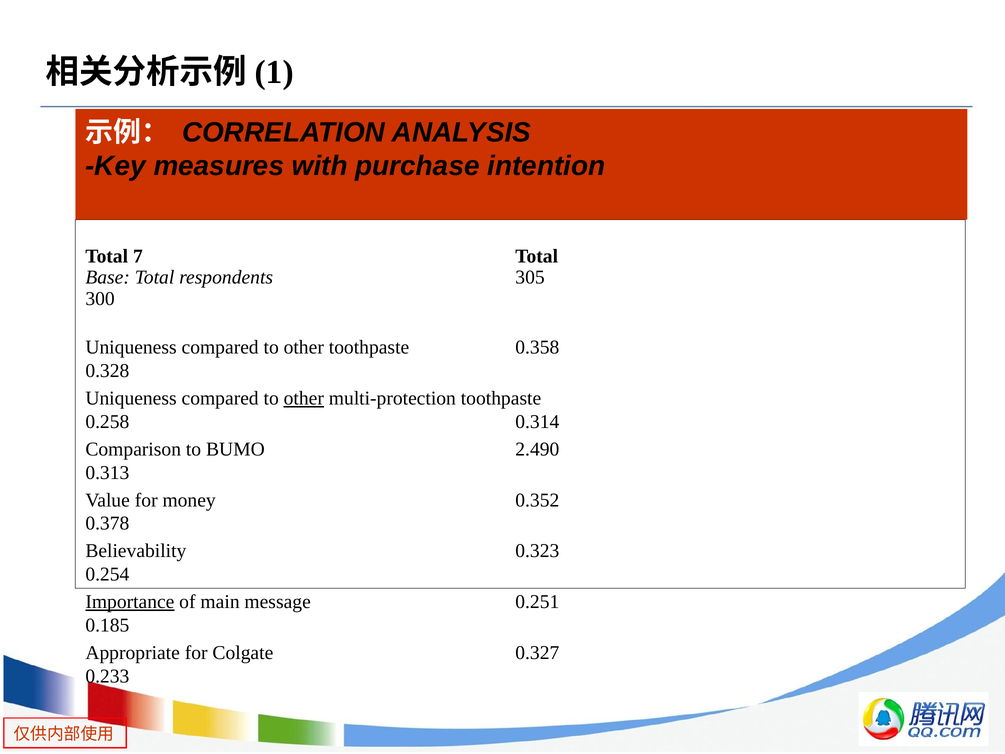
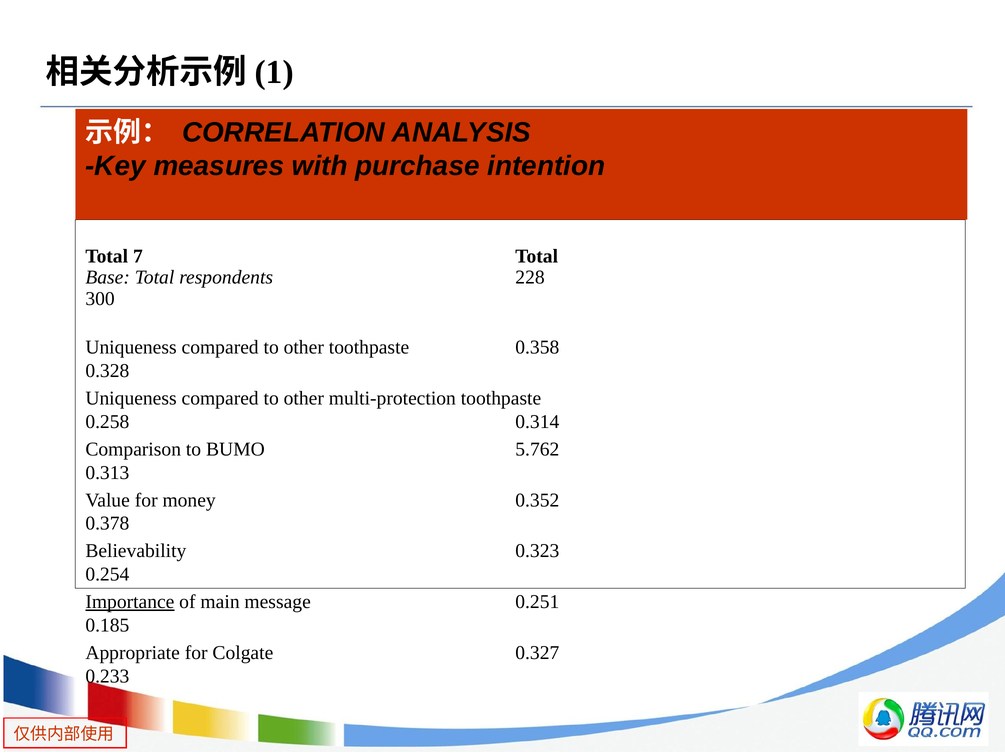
305: 305 -> 228
other at (304, 398) underline: present -> none
2.490: 2.490 -> 5.762
